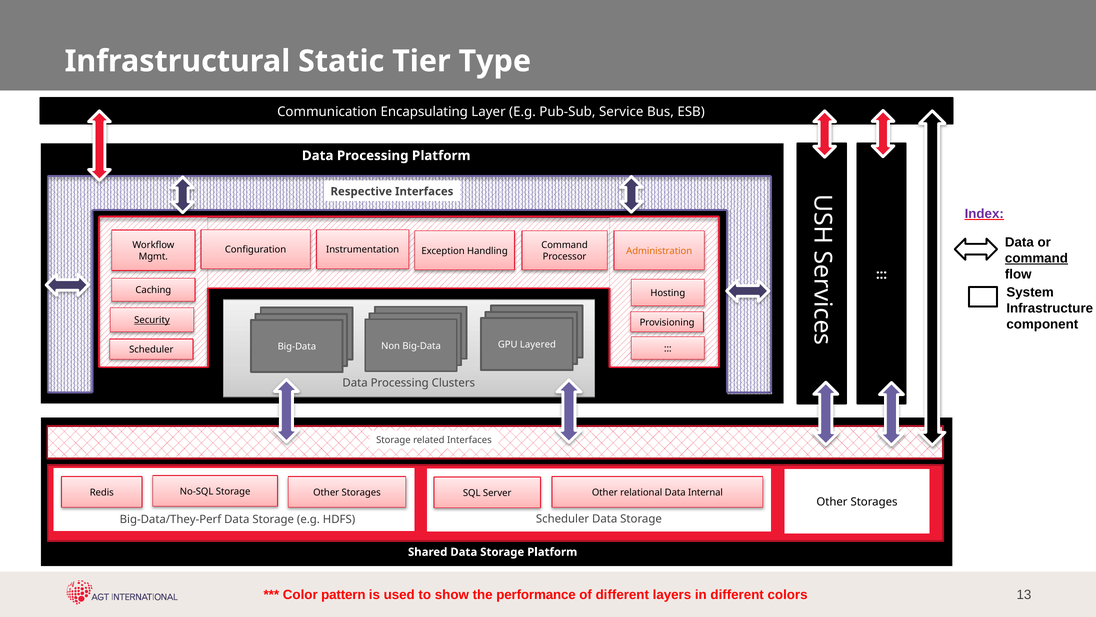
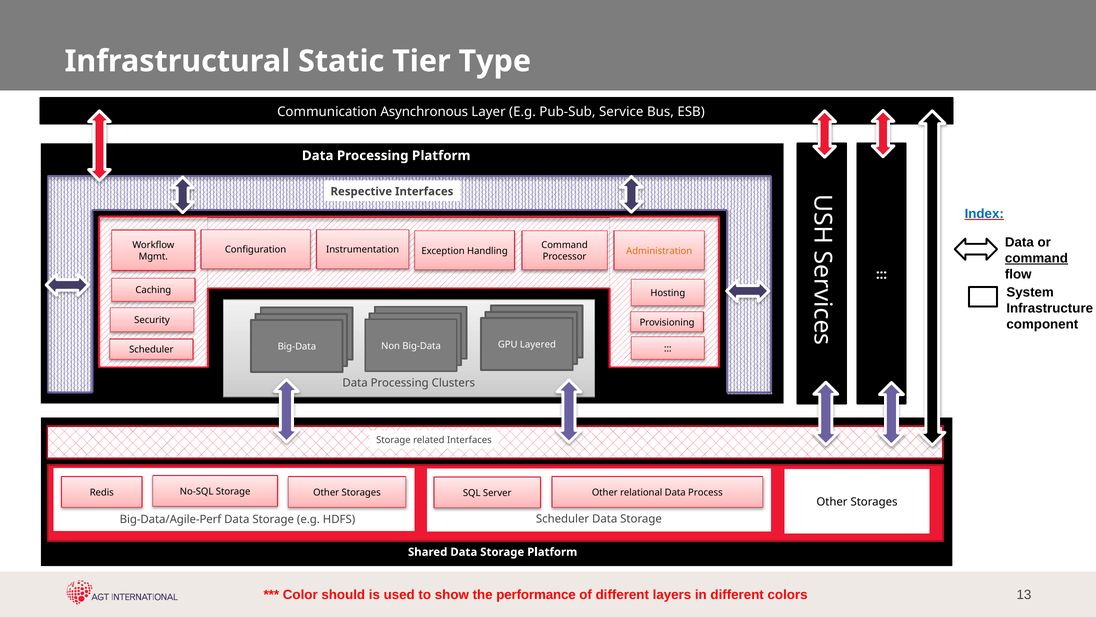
Encapsulating: Encapsulating -> Asynchronous
Index colour: purple -> blue
Security underline: present -> none
Internal: Internal -> Process
Big-Data/They-Perf: Big-Data/They-Perf -> Big-Data/Agile-Perf
pattern: pattern -> should
